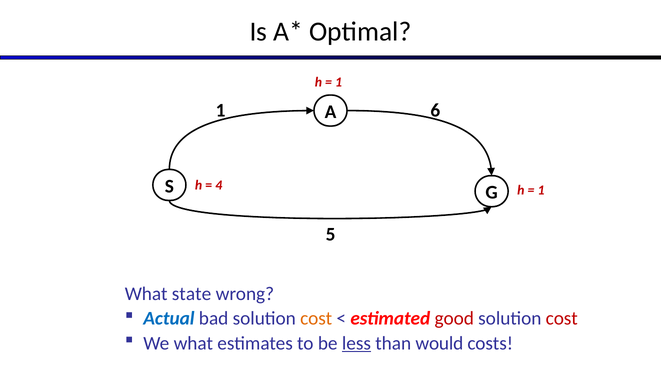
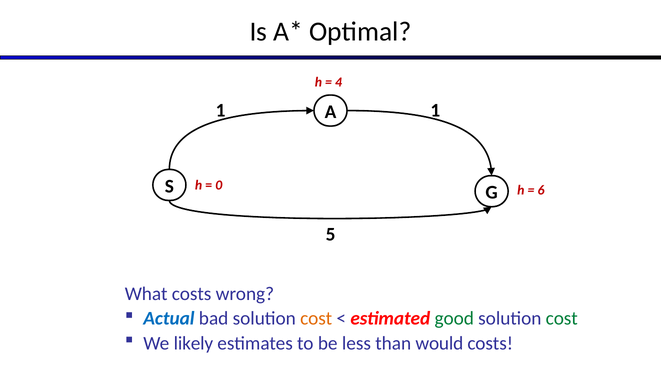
1 at (339, 82): 1 -> 4
1 6: 6 -> 1
4: 4 -> 0
1 at (541, 190): 1 -> 6
What state: state -> costs
good colour: red -> green
cost at (562, 318) colour: red -> green
We what: what -> likely
less underline: present -> none
